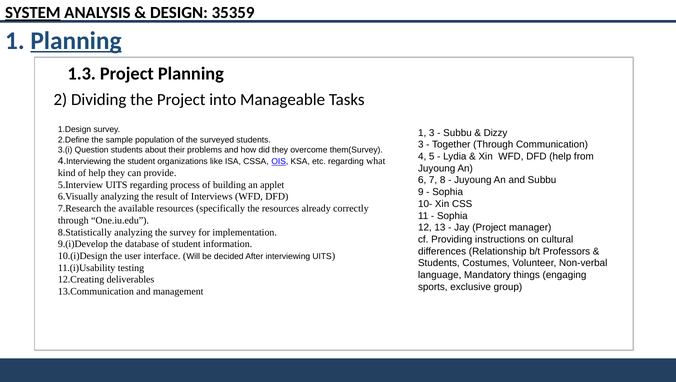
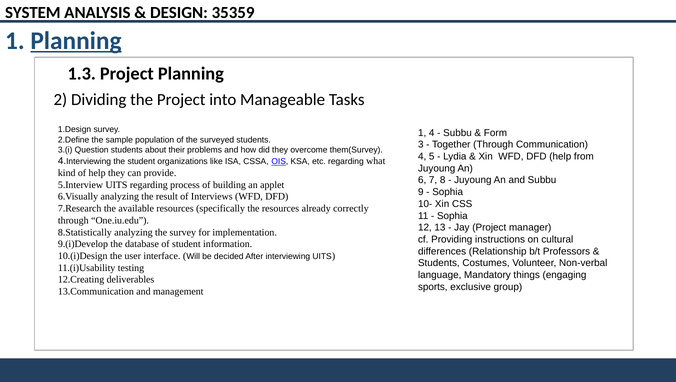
SYSTEM underline: present -> none
1 3: 3 -> 4
Dizzy: Dizzy -> Form
